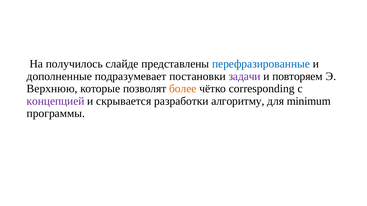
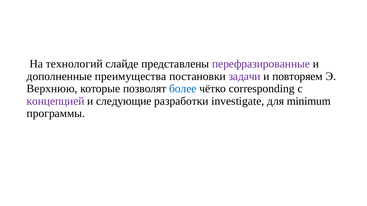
получилось: получилось -> технологий
перефразированные colour: blue -> purple
подразумевает: подразумевает -> преимущества
более colour: orange -> blue
скрывается: скрывается -> следующие
алгоритму: алгоритму -> investigate
